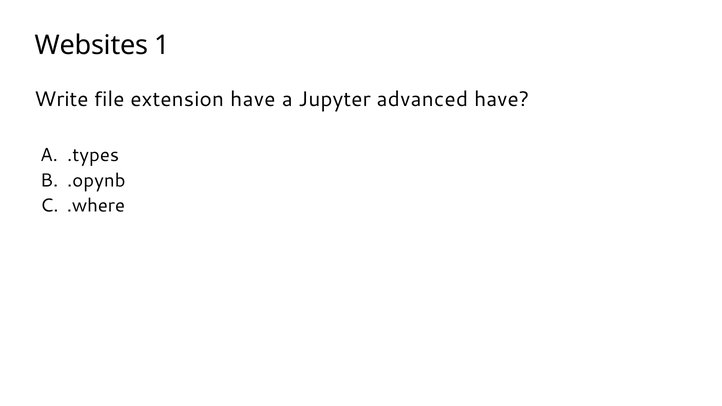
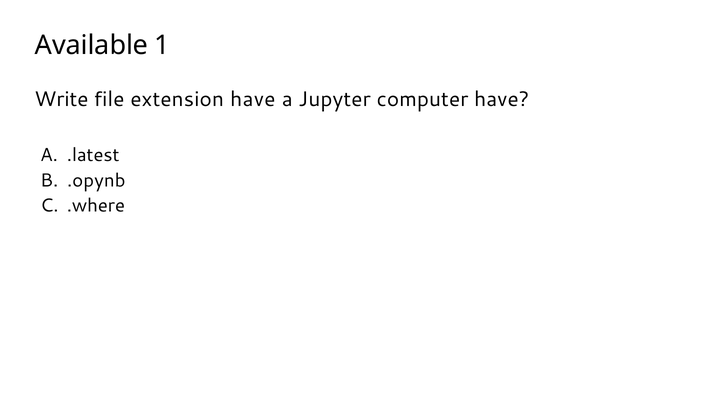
Websites: Websites -> Available
advanced: advanced -> computer
.types: .types -> .latest
